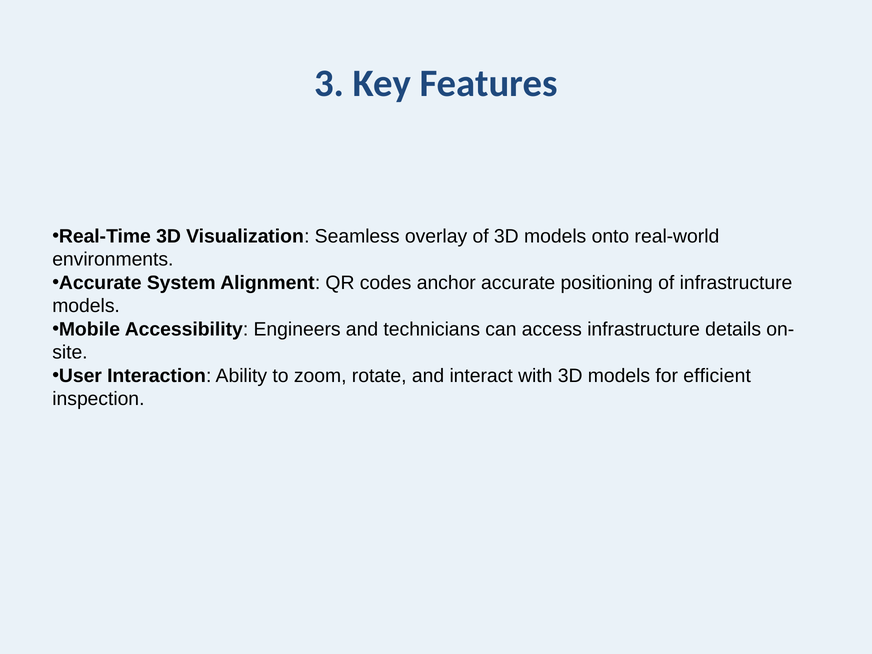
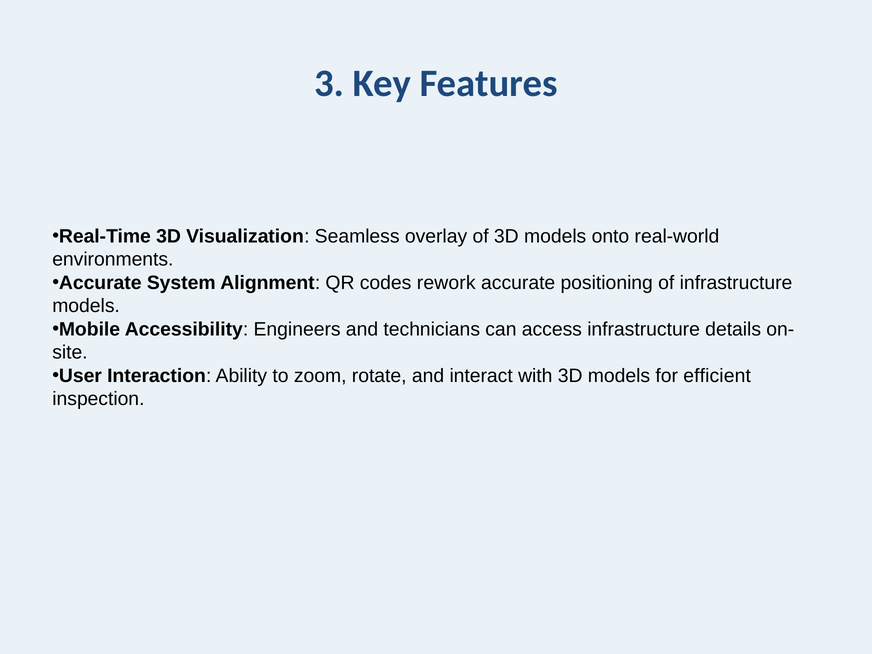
anchor: anchor -> rework
